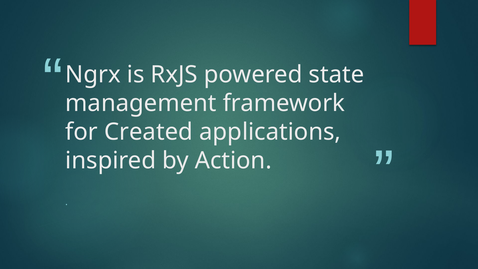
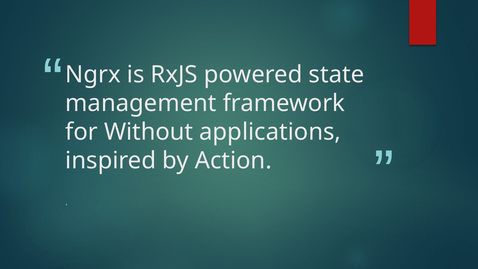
Created: Created -> Without
